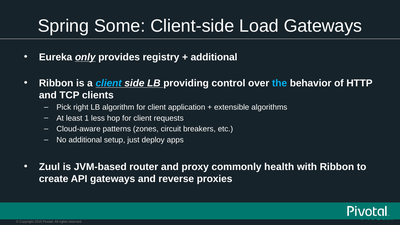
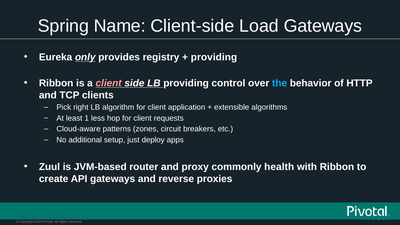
Some: Some -> Name
additional at (214, 57): additional -> providing
client at (109, 83) colour: light blue -> pink
